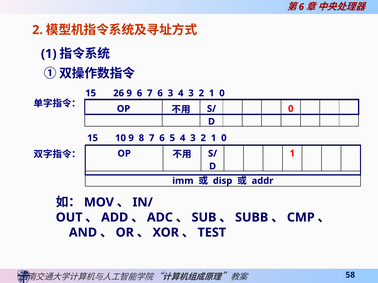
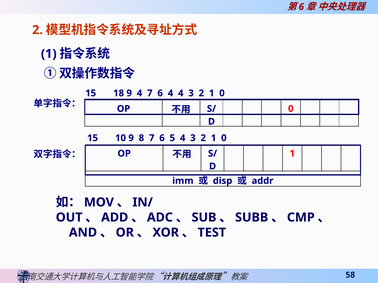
26: 26 -> 18
9 6: 6 -> 4
6 3: 3 -> 4
